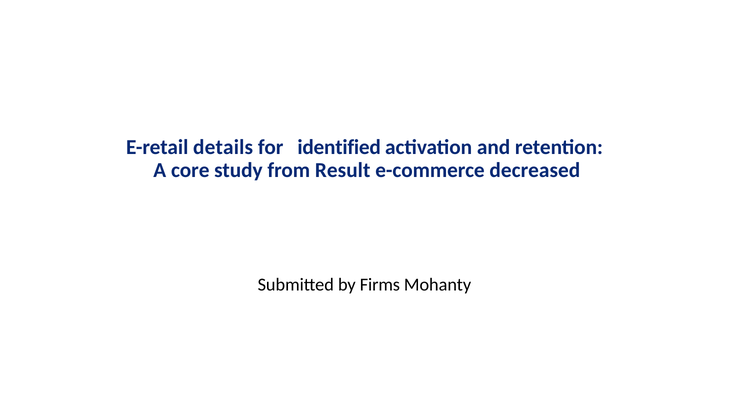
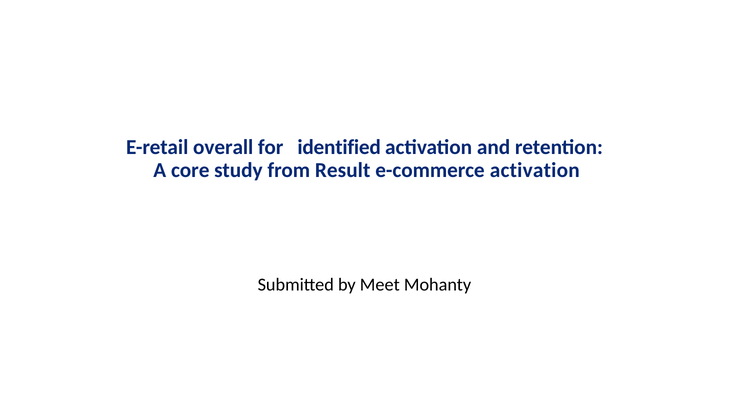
details: details -> overall
e-commerce decreased: decreased -> activation
Firms: Firms -> Meet
